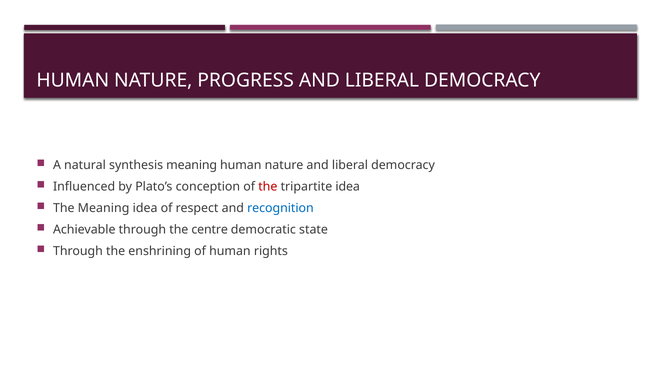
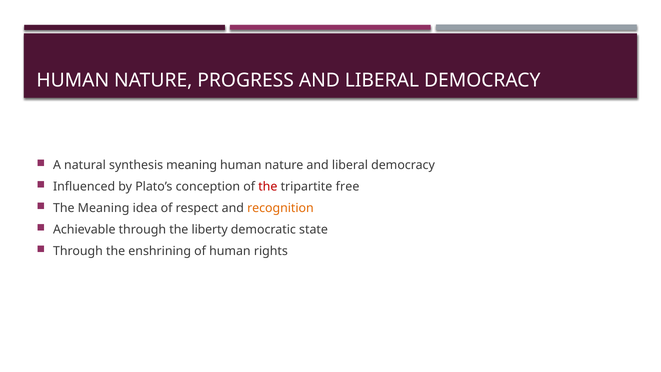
tripartite idea: idea -> free
recognition colour: blue -> orange
centre: centre -> liberty
